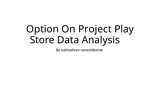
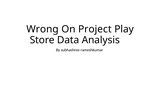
Option: Option -> Wrong
